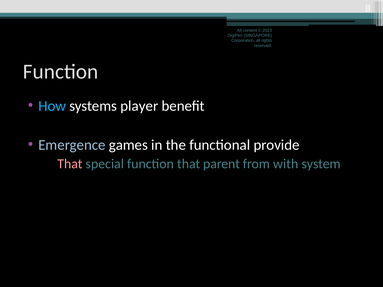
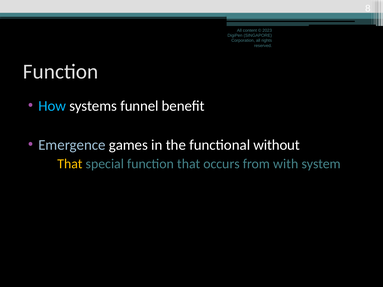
player: player -> funnel
provide: provide -> without
That at (70, 164) colour: pink -> yellow
parent: parent -> occurs
